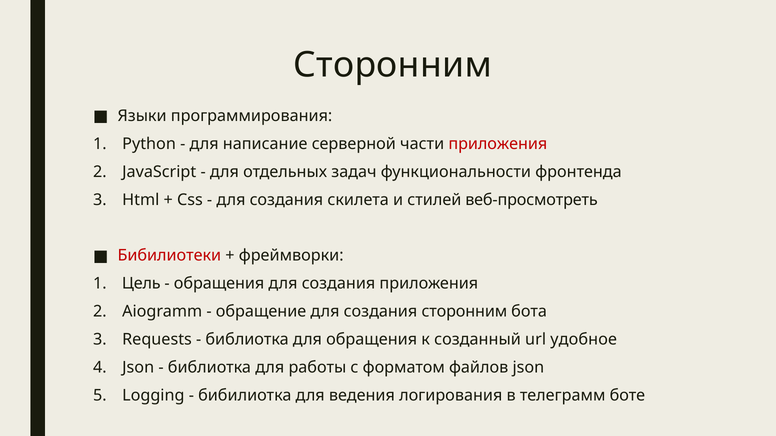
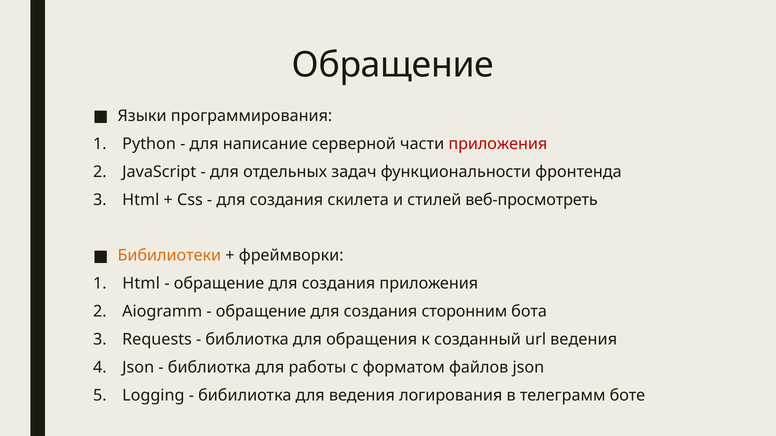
Сторонним at (393, 65): Сторонним -> Обращение
Бибилиотеки colour: red -> orange
Цель at (141, 284): Цель -> Html
обращения at (219, 284): обращения -> обращение
url удобное: удобное -> ведения
